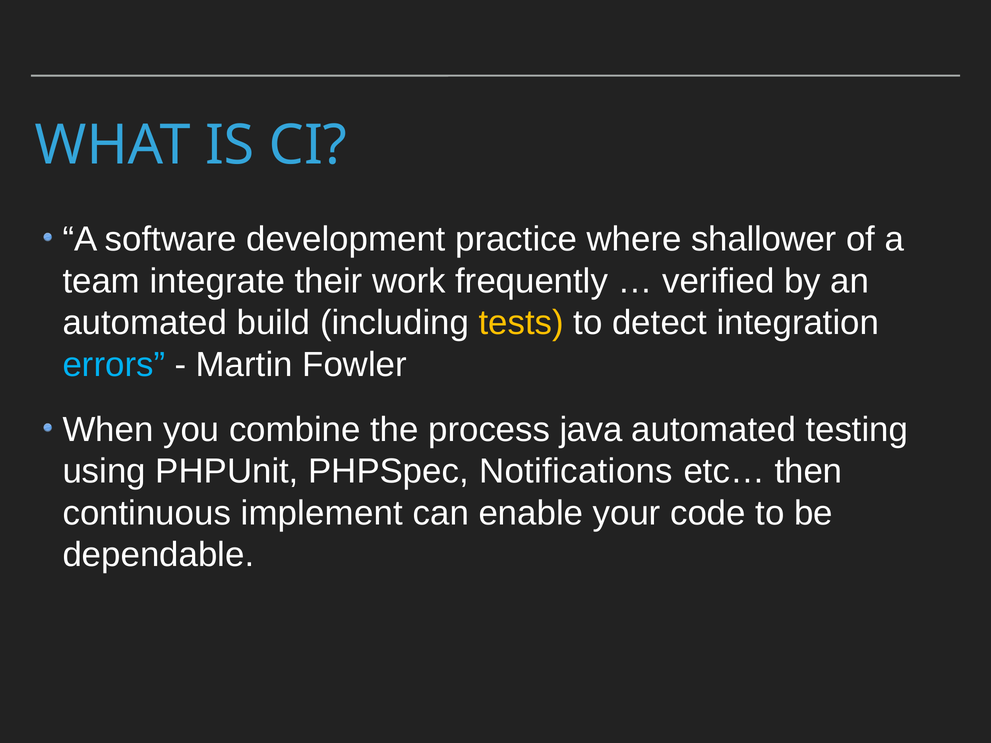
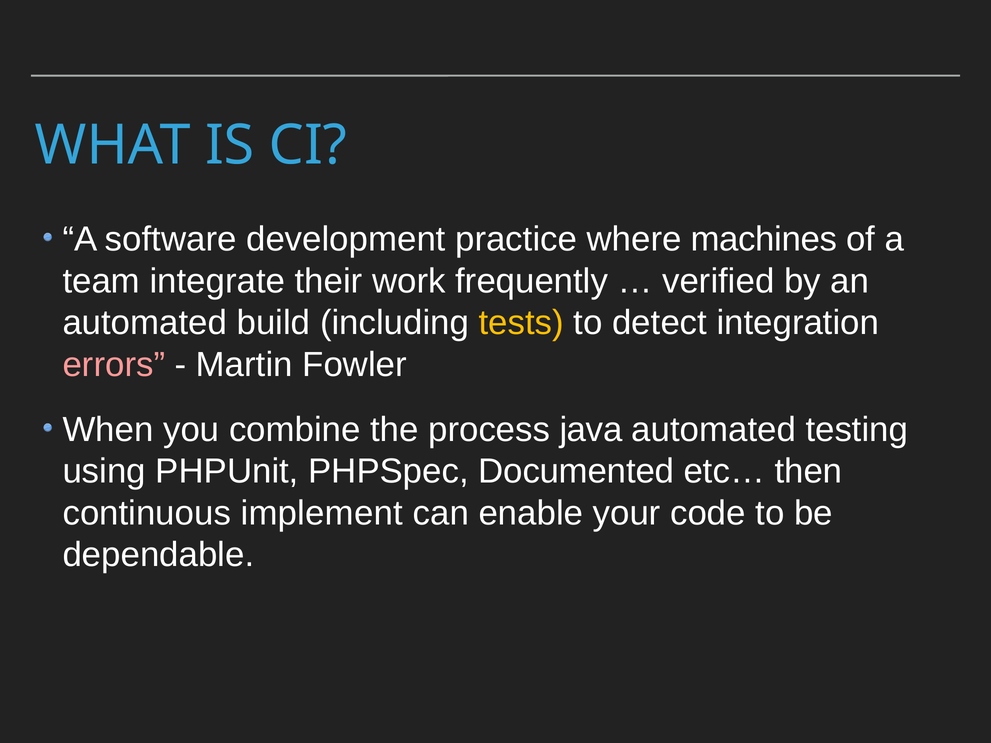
shallower: shallower -> machines
errors colour: light blue -> pink
Notifications: Notifications -> Documented
